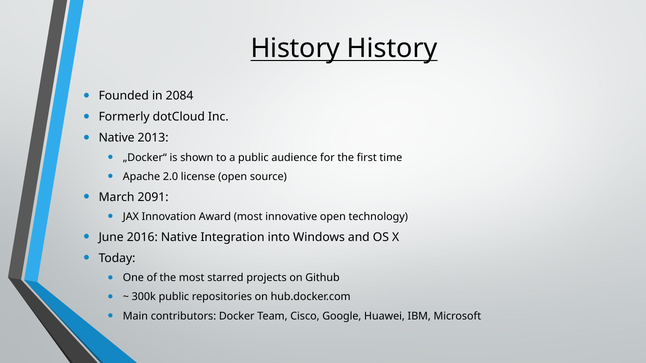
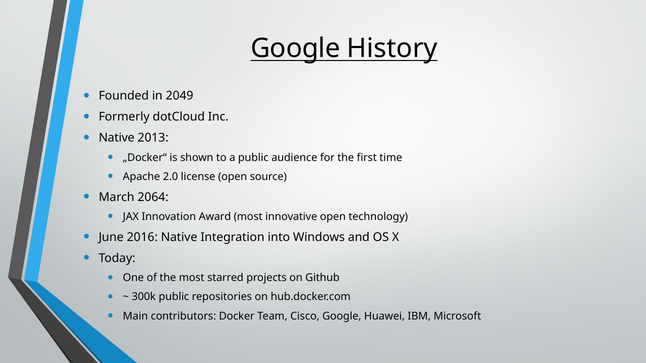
History at (295, 48): History -> Google
2084: 2084 -> 2049
2091: 2091 -> 2064
